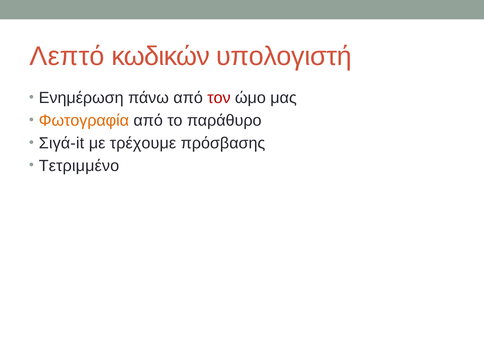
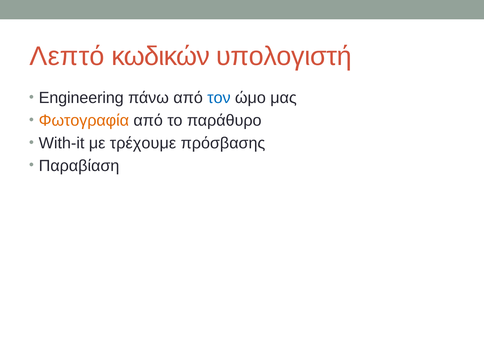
Ενημέρωση: Ενημέρωση -> Engineering
τον colour: red -> blue
Σιγά-it: Σιγά-it -> With-it
Τετριμμένο: Τετριμμένο -> Παραβίαση
